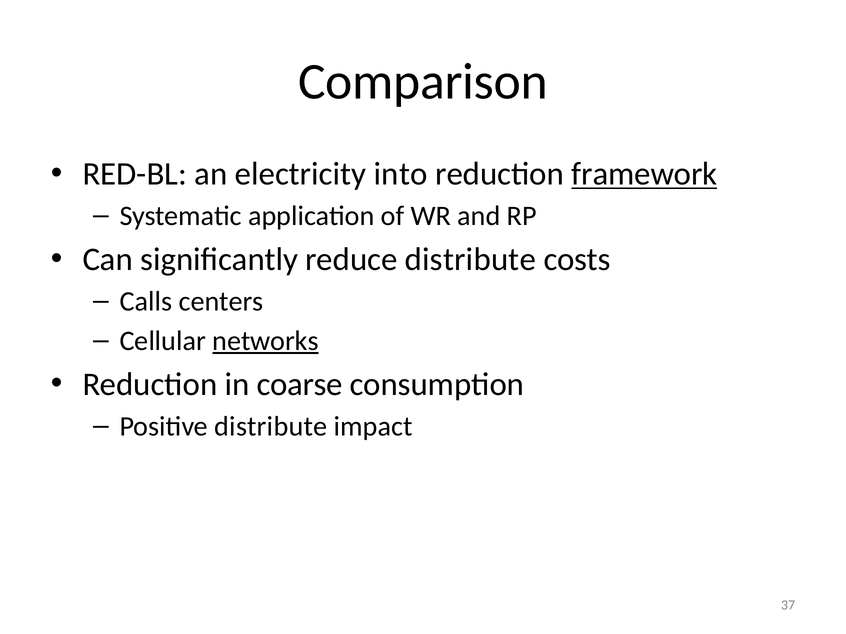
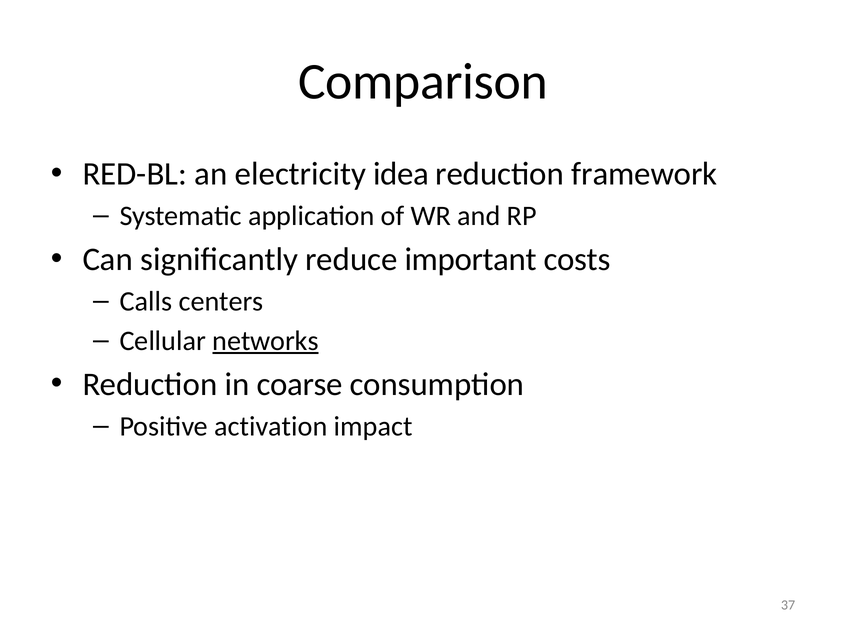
into: into -> idea
framework underline: present -> none
reduce distribute: distribute -> important
Positive distribute: distribute -> activation
